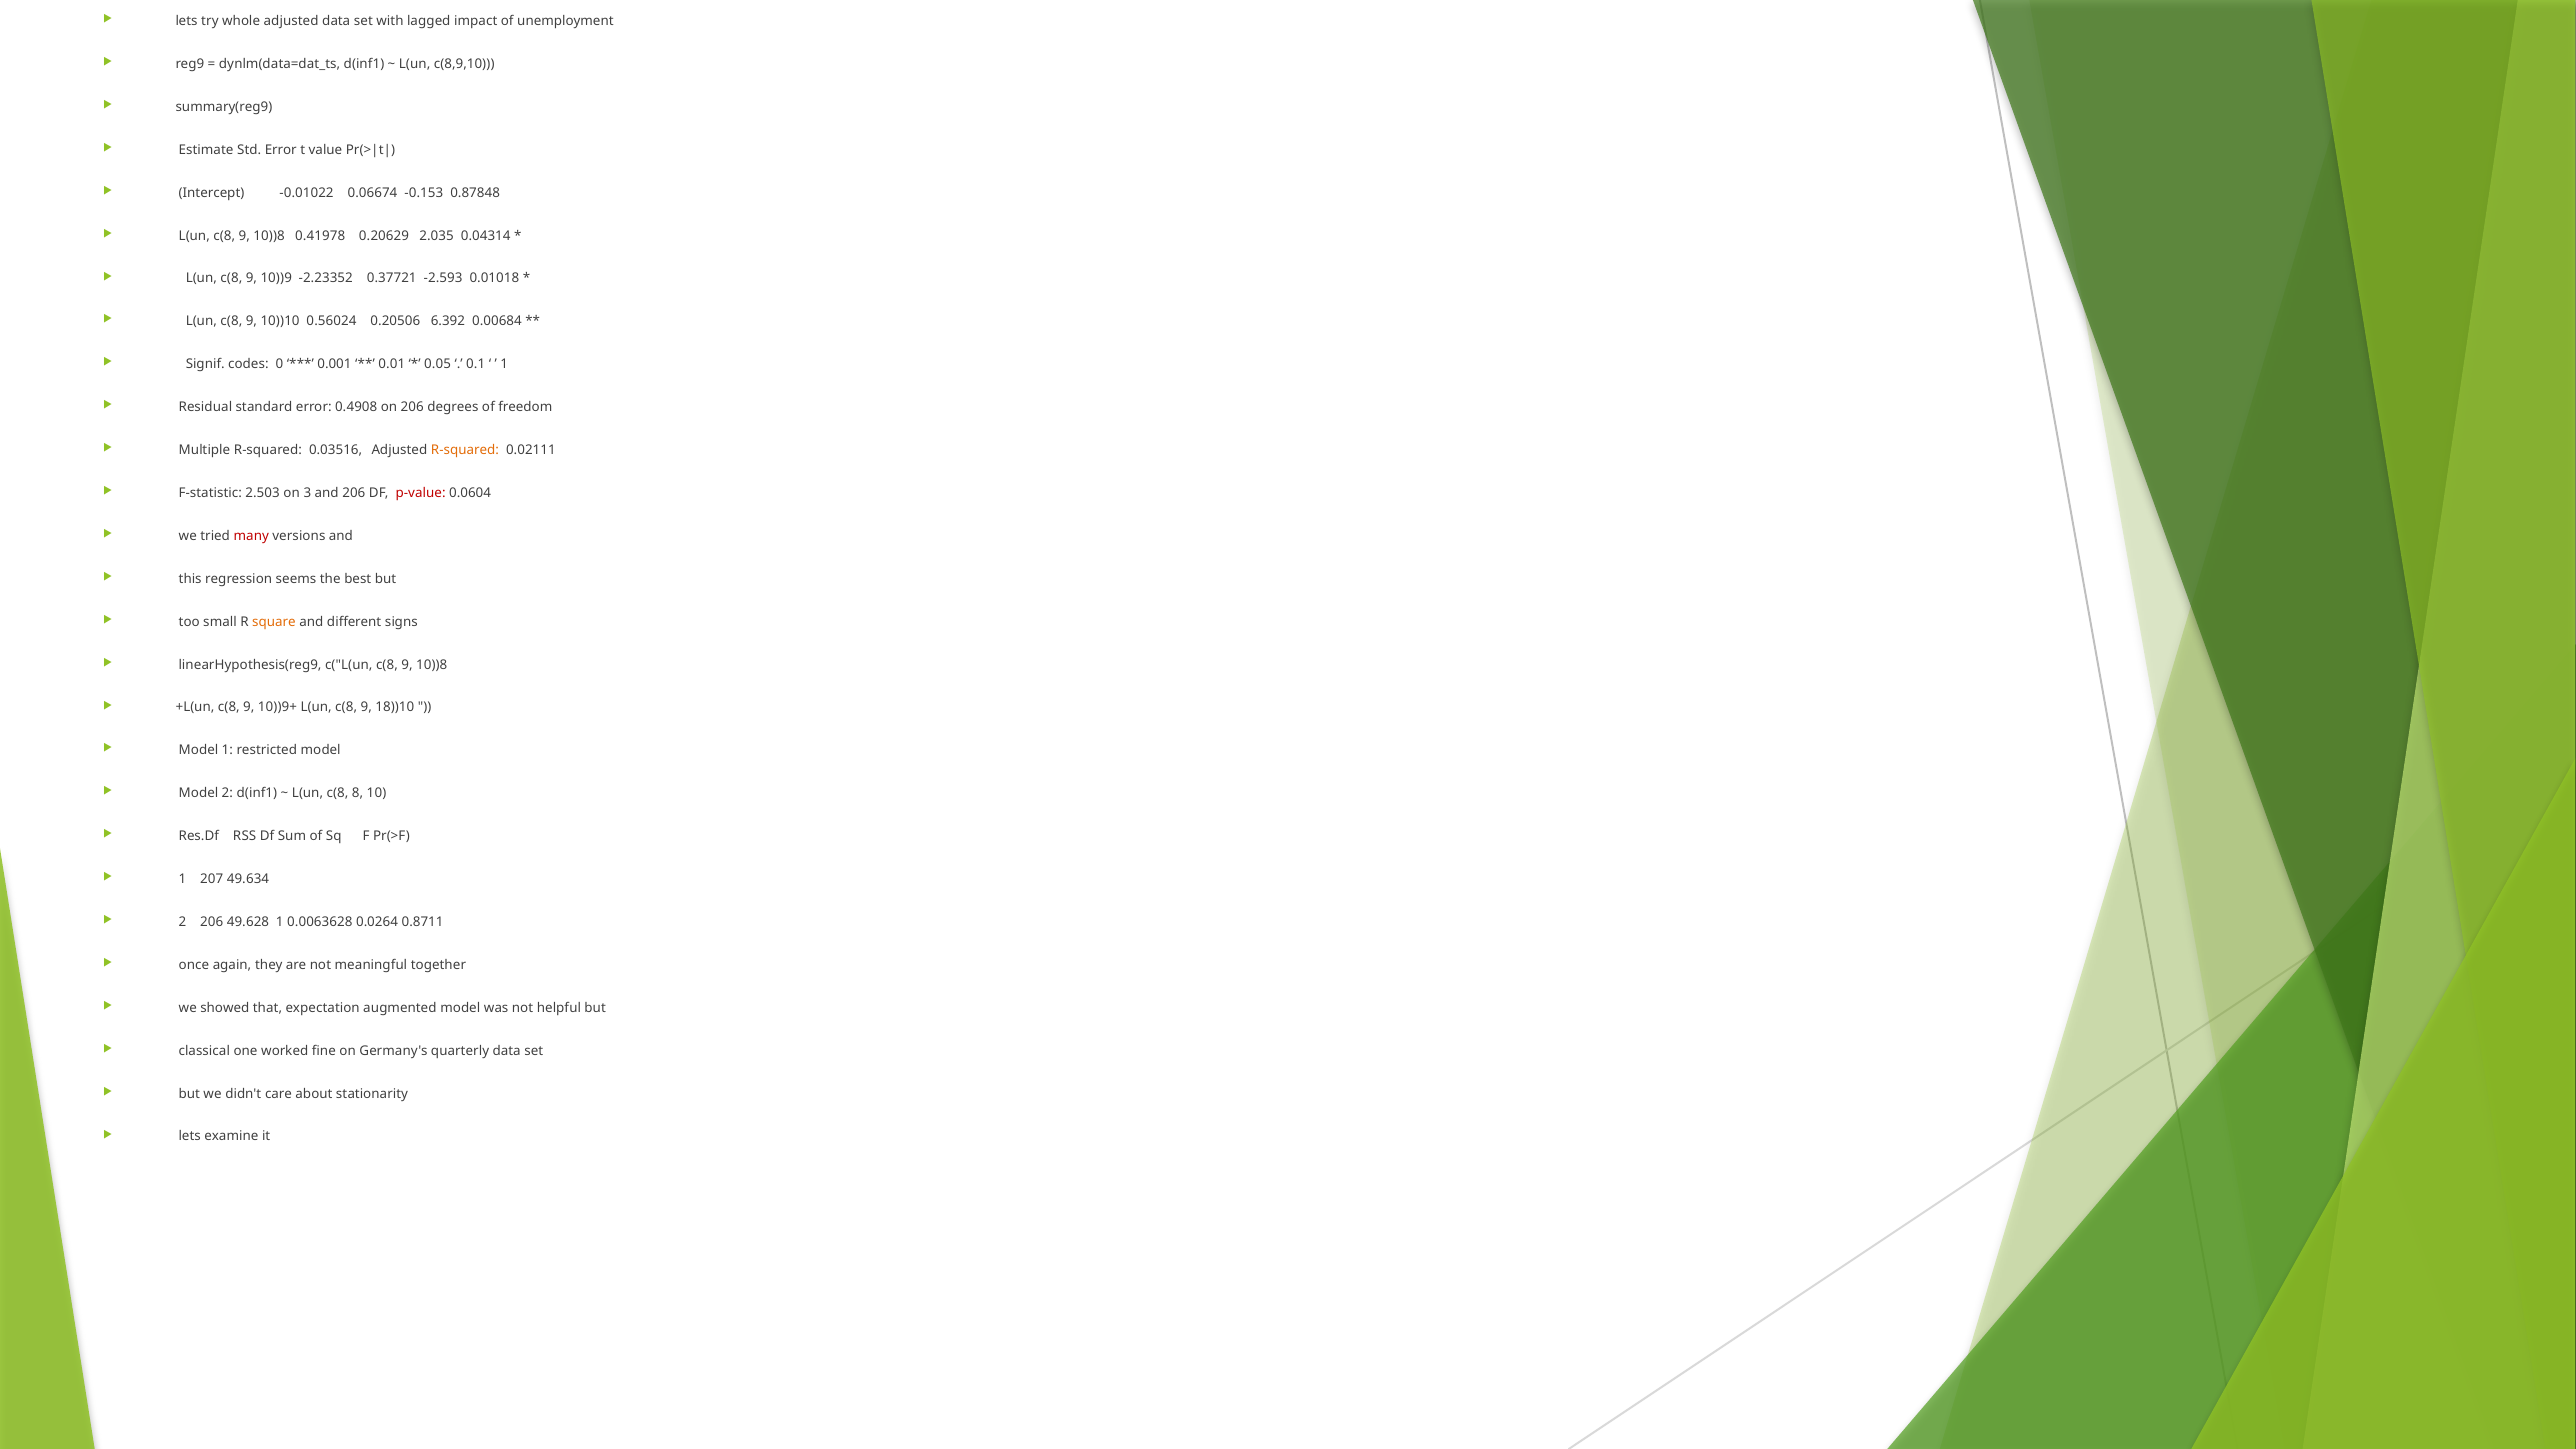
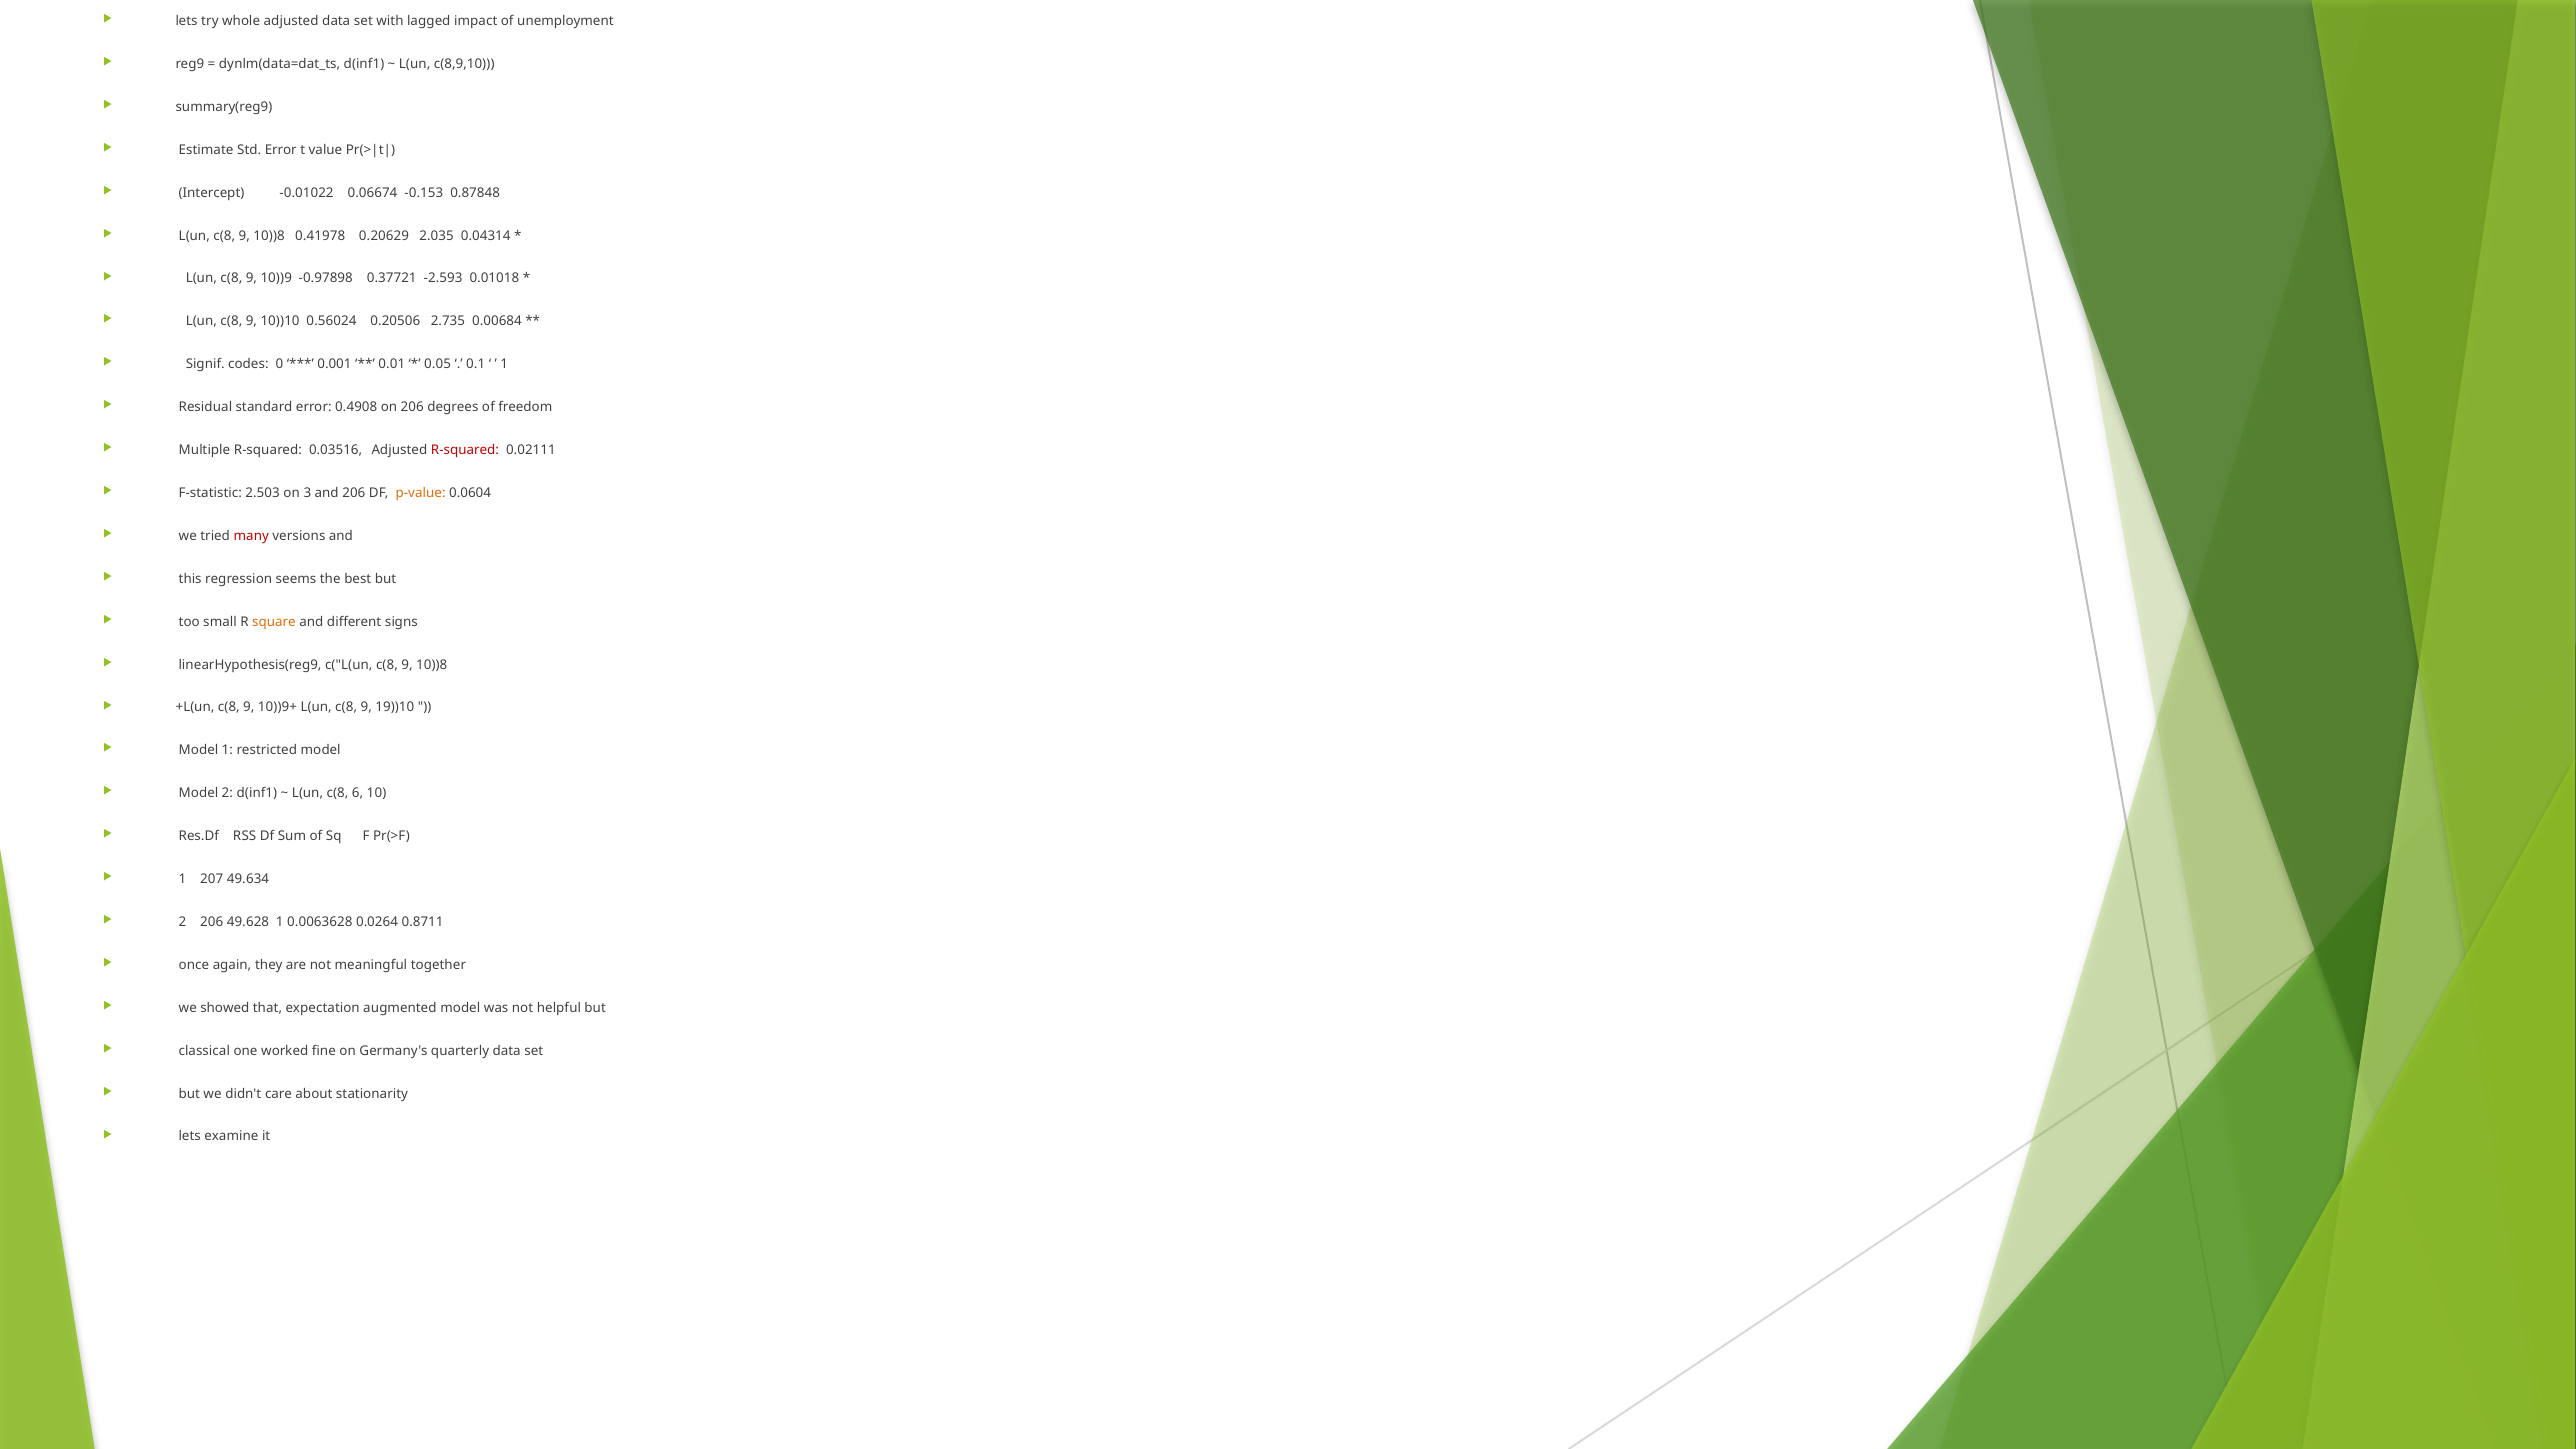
-2.23352: -2.23352 -> -0.97898
6.392: 6.392 -> 2.735
R-squared at (465, 450) colour: orange -> red
p-value colour: red -> orange
18))10: 18))10 -> 19))10
8: 8 -> 6
